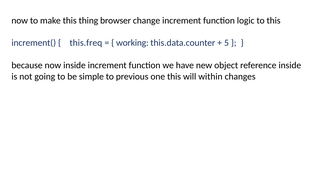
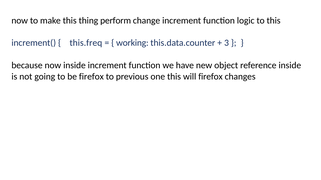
browser: browser -> perform
5: 5 -> 3
be simple: simple -> firefox
will within: within -> firefox
